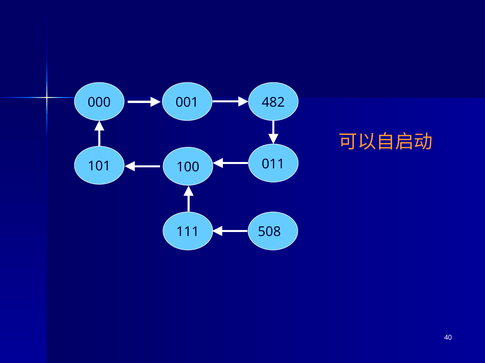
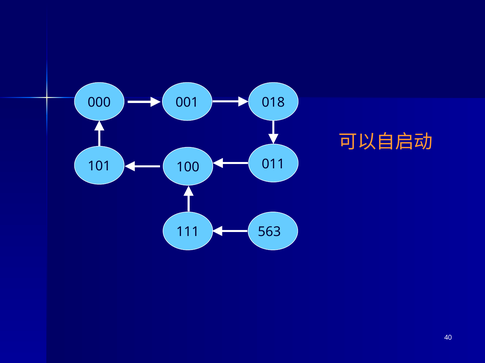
482: 482 -> 018
508: 508 -> 563
